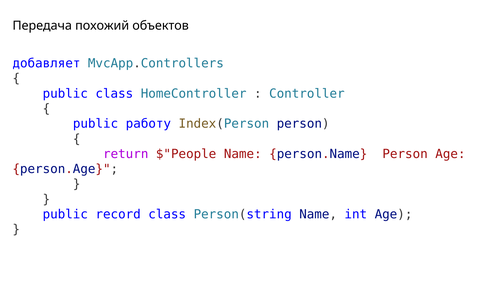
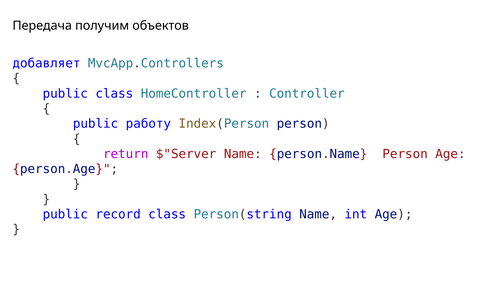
похожий: похожий -> получим
$"People: $"People -> $"Server
